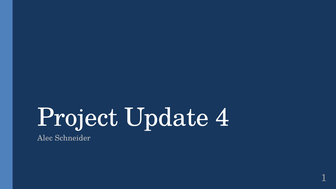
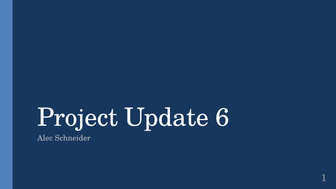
4: 4 -> 6
